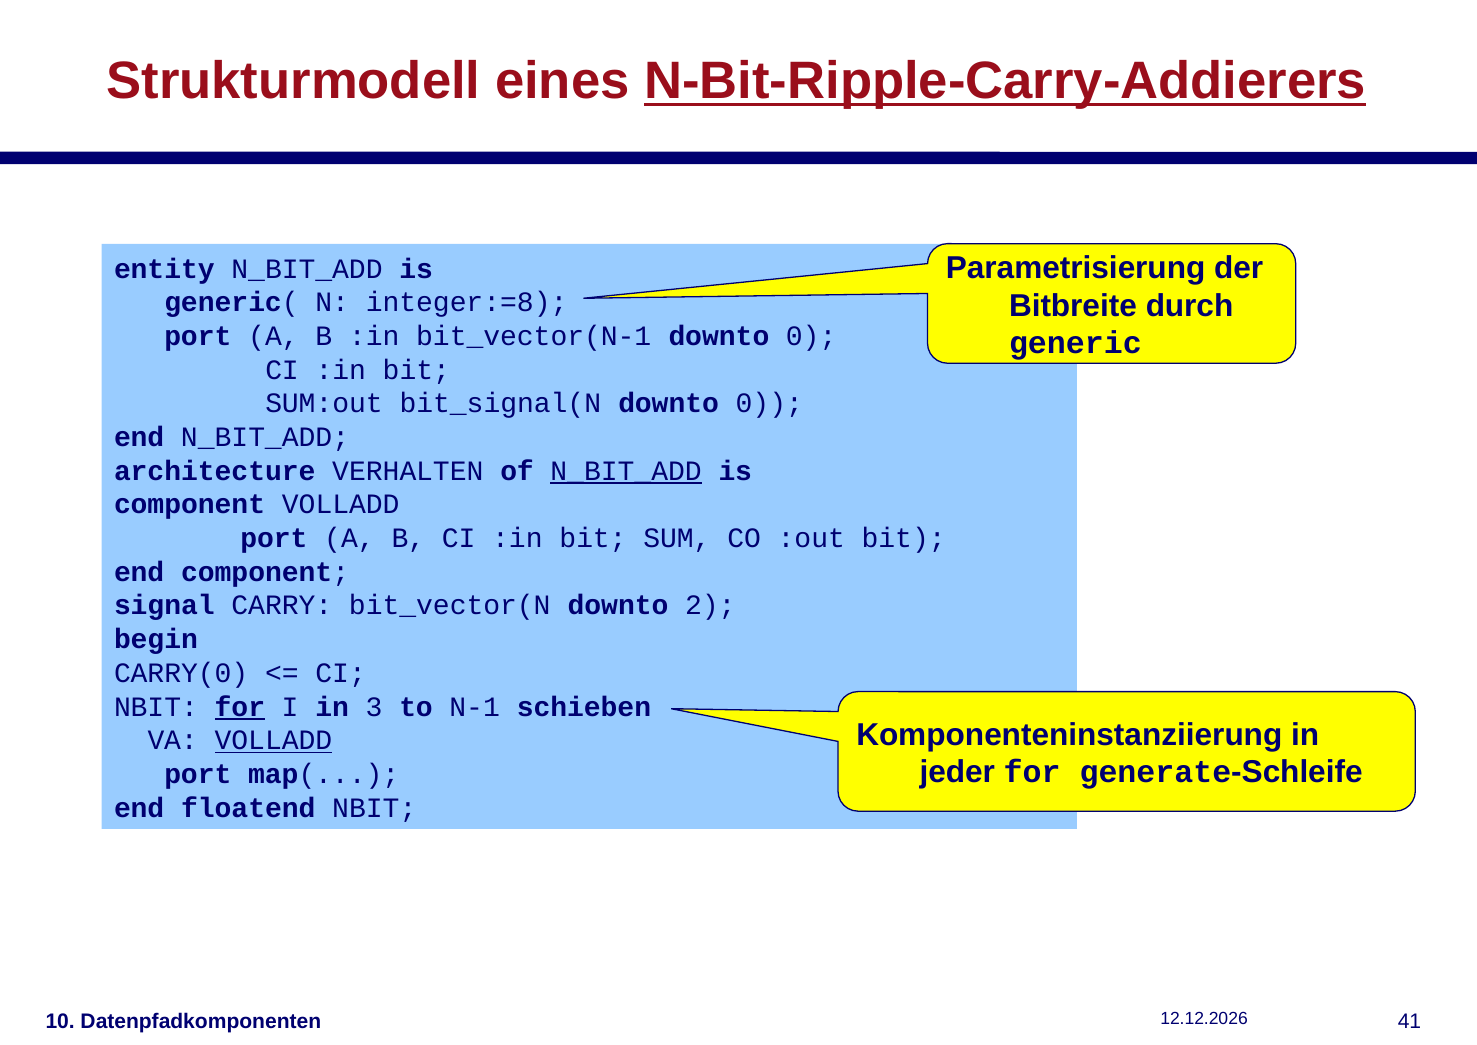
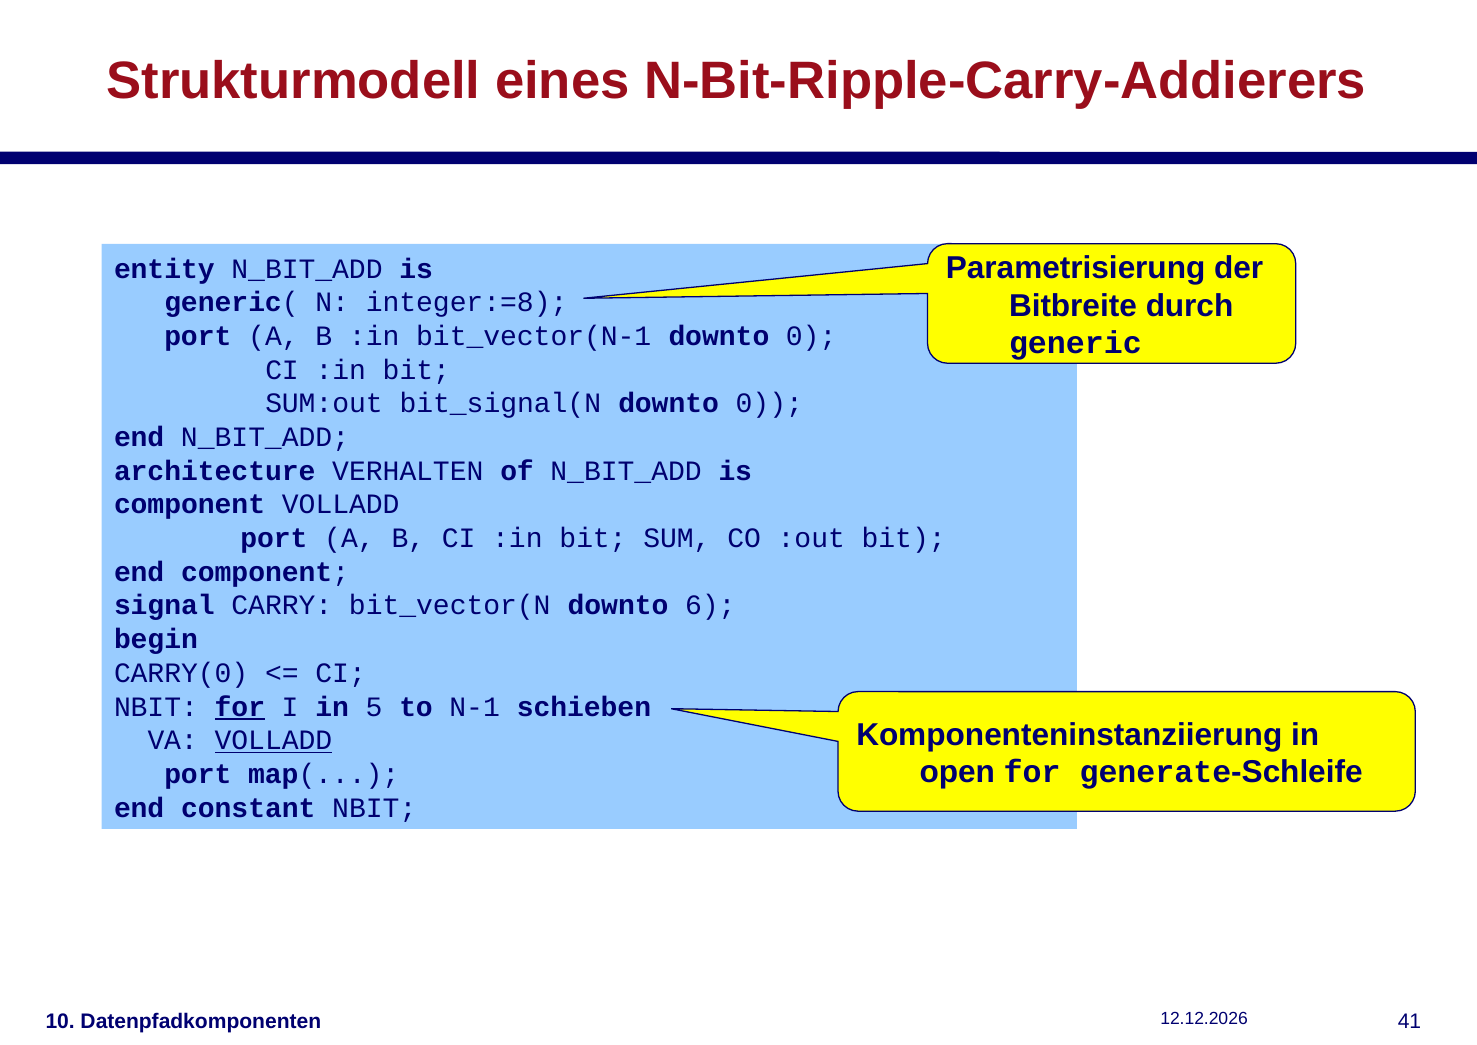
N-Bit-Ripple-Carry-Addierers underline: present -> none
N_BIT_ADD at (626, 471) underline: present -> none
2: 2 -> 6
3: 3 -> 5
jeder: jeder -> open
floatend: floatend -> constant
